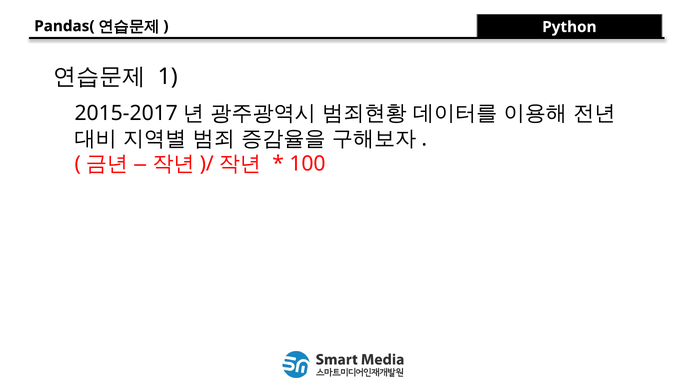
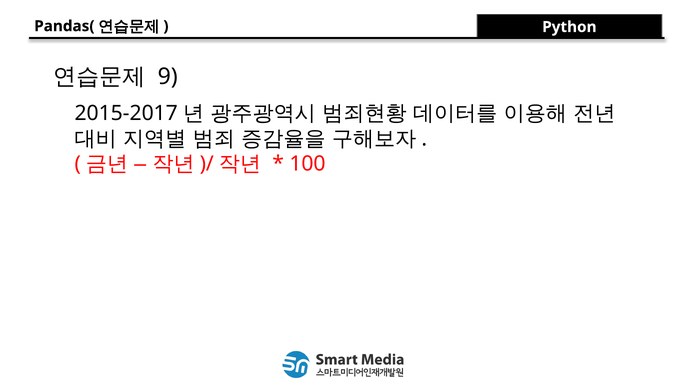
1: 1 -> 9
